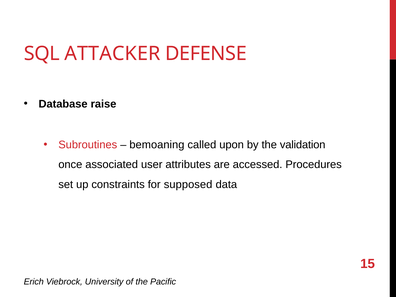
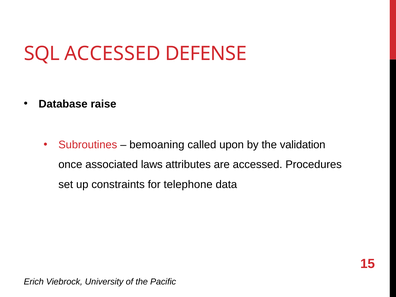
SQL ATTACKER: ATTACKER -> ACCESSED
user: user -> laws
supposed: supposed -> telephone
